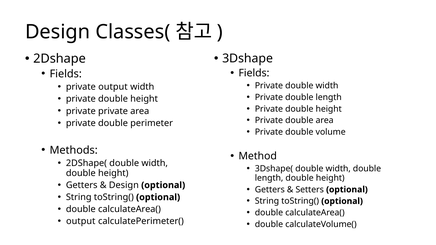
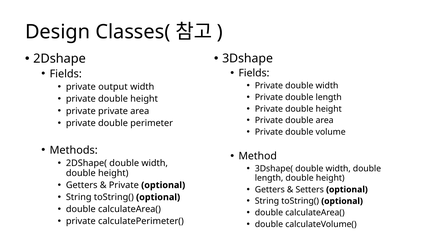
Design at (124, 185): Design -> Private
output at (81, 222): output -> private
